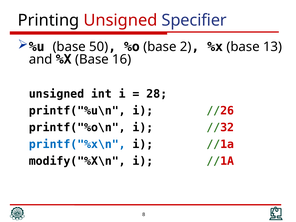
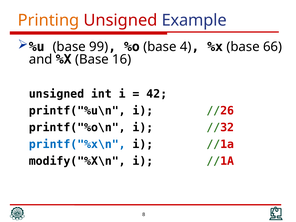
Printing colour: black -> orange
Specifier: Specifier -> Example
50: 50 -> 99
2: 2 -> 4
13: 13 -> 66
28: 28 -> 42
